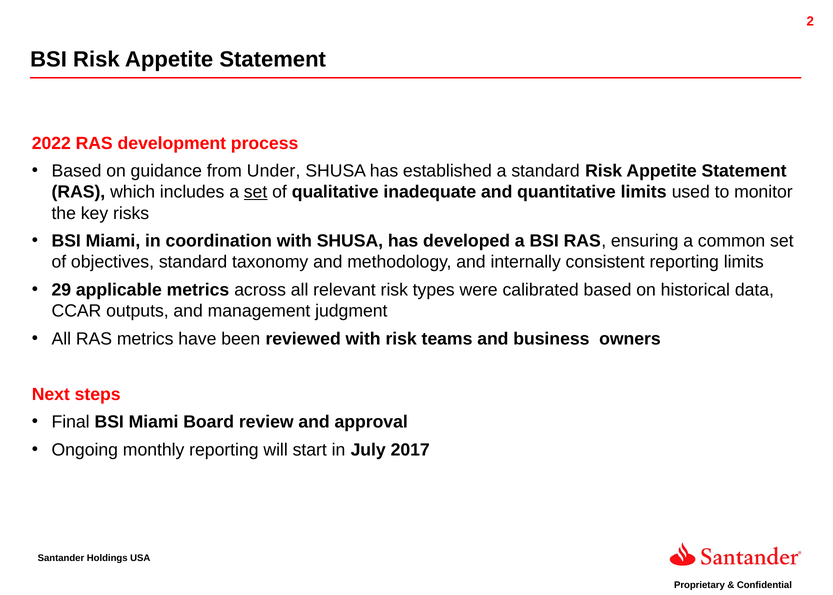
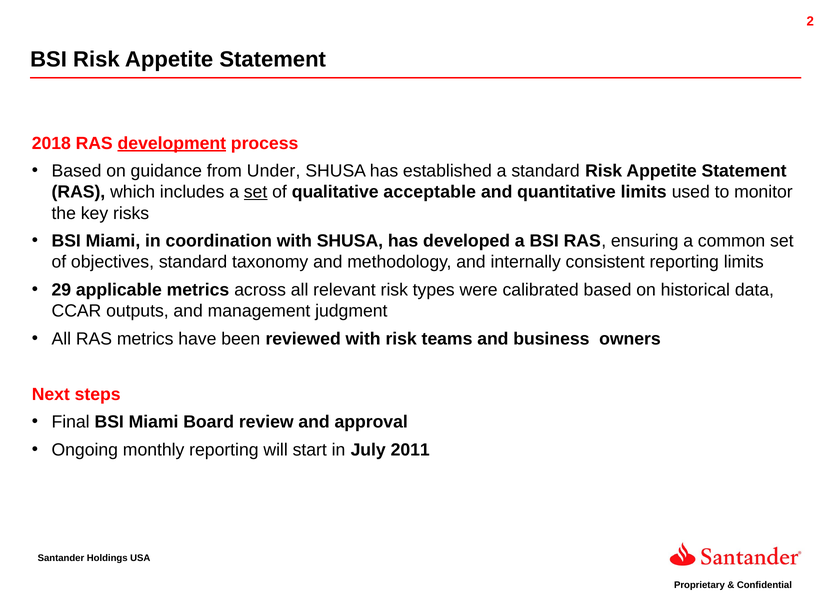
2022: 2022 -> 2018
development underline: none -> present
inadequate: inadequate -> acceptable
2017: 2017 -> 2011
